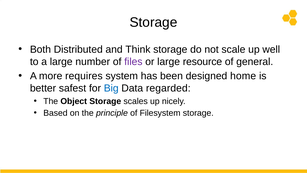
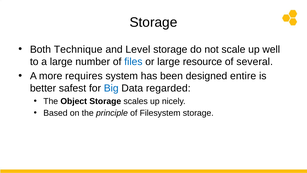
Distributed: Distributed -> Technique
Think: Think -> Level
files colour: purple -> blue
general: general -> several
home: home -> entire
